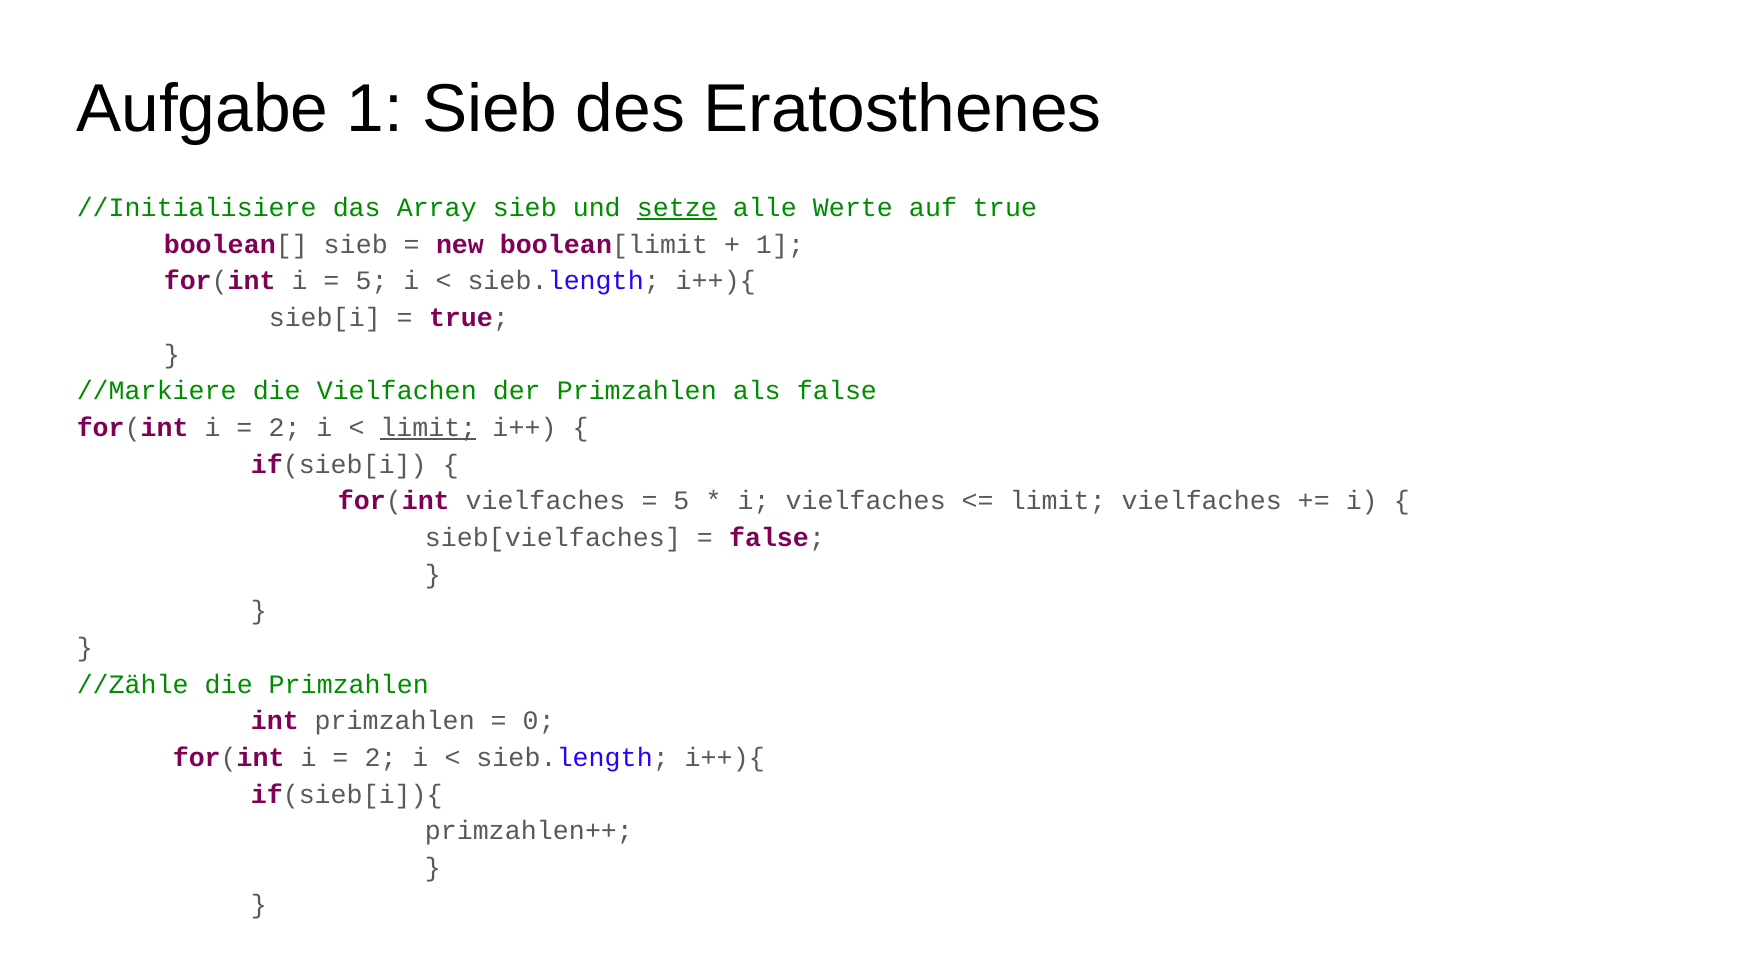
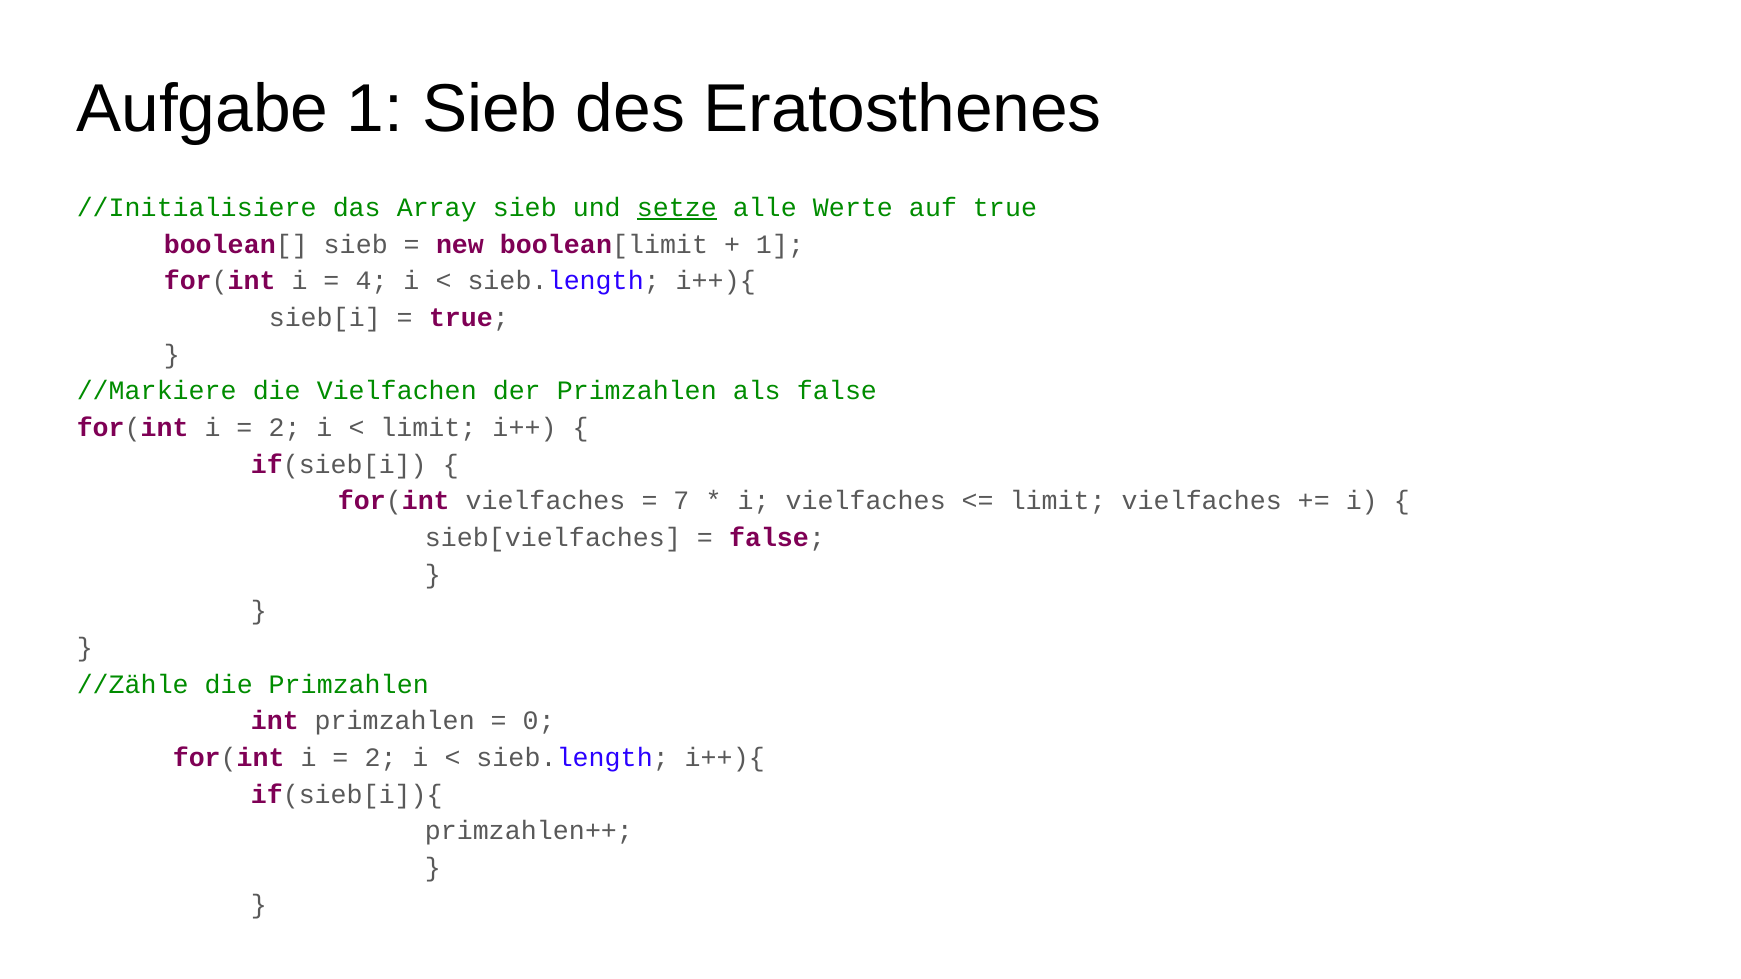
5 at (372, 281): 5 -> 4
limit at (428, 428) underline: present -> none
5 at (681, 501): 5 -> 7
